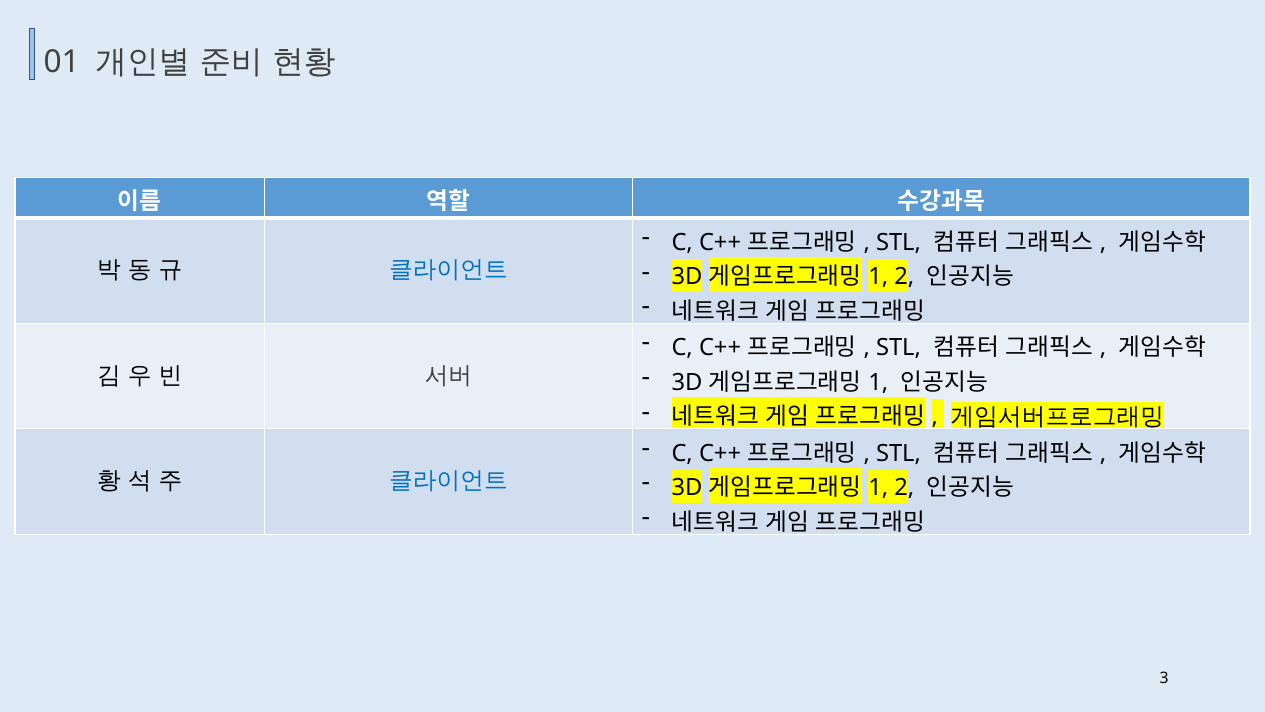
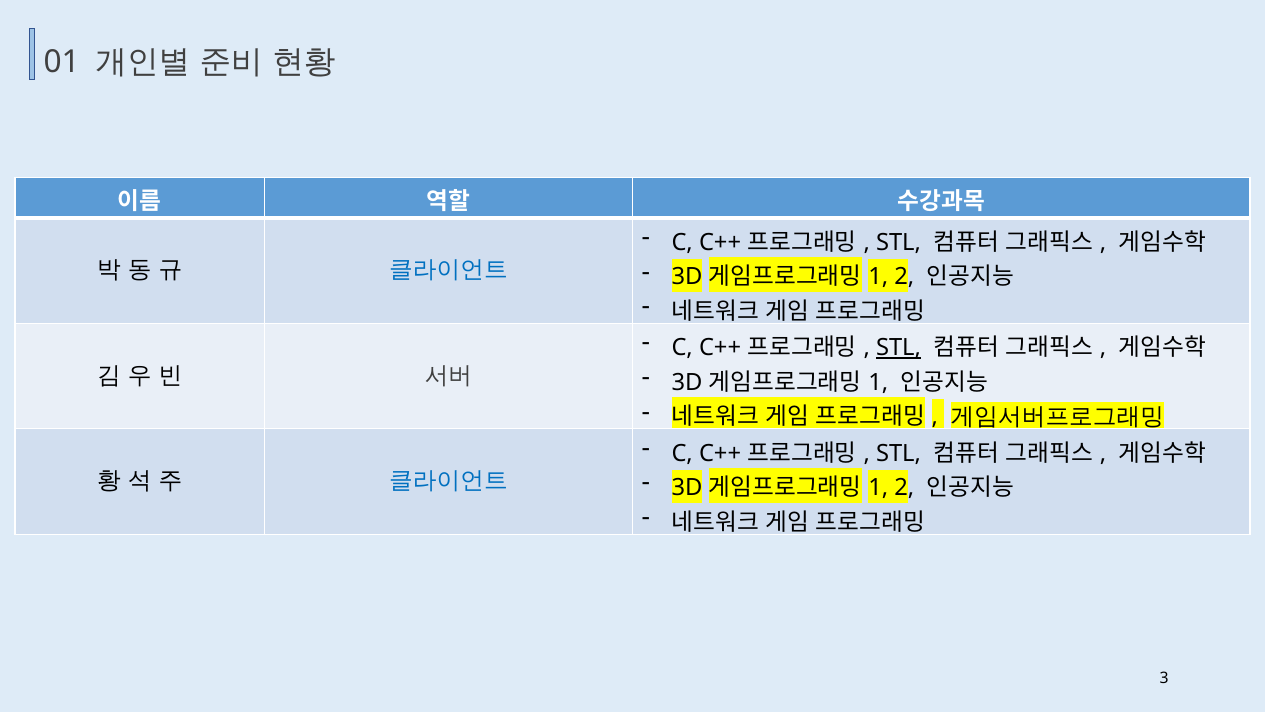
STL at (898, 348) underline: none -> present
